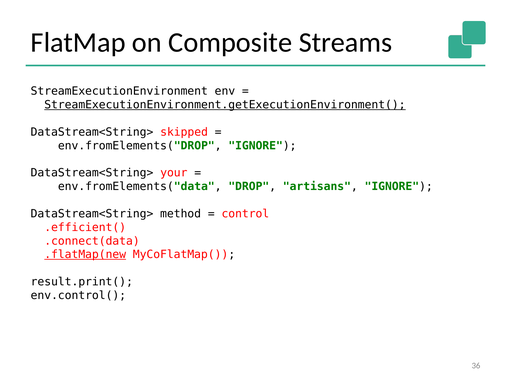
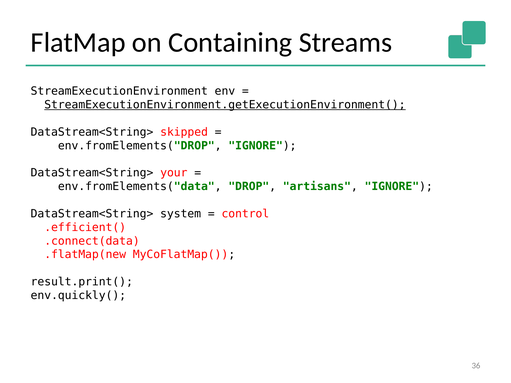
Composite: Composite -> Containing
method: method -> system
.flatMap(new underline: present -> none
env.control(: env.control( -> env.quickly(
